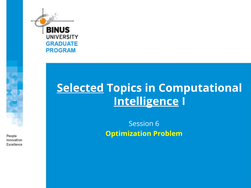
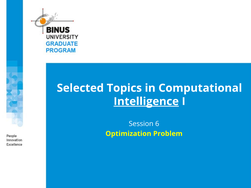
Selected underline: present -> none
